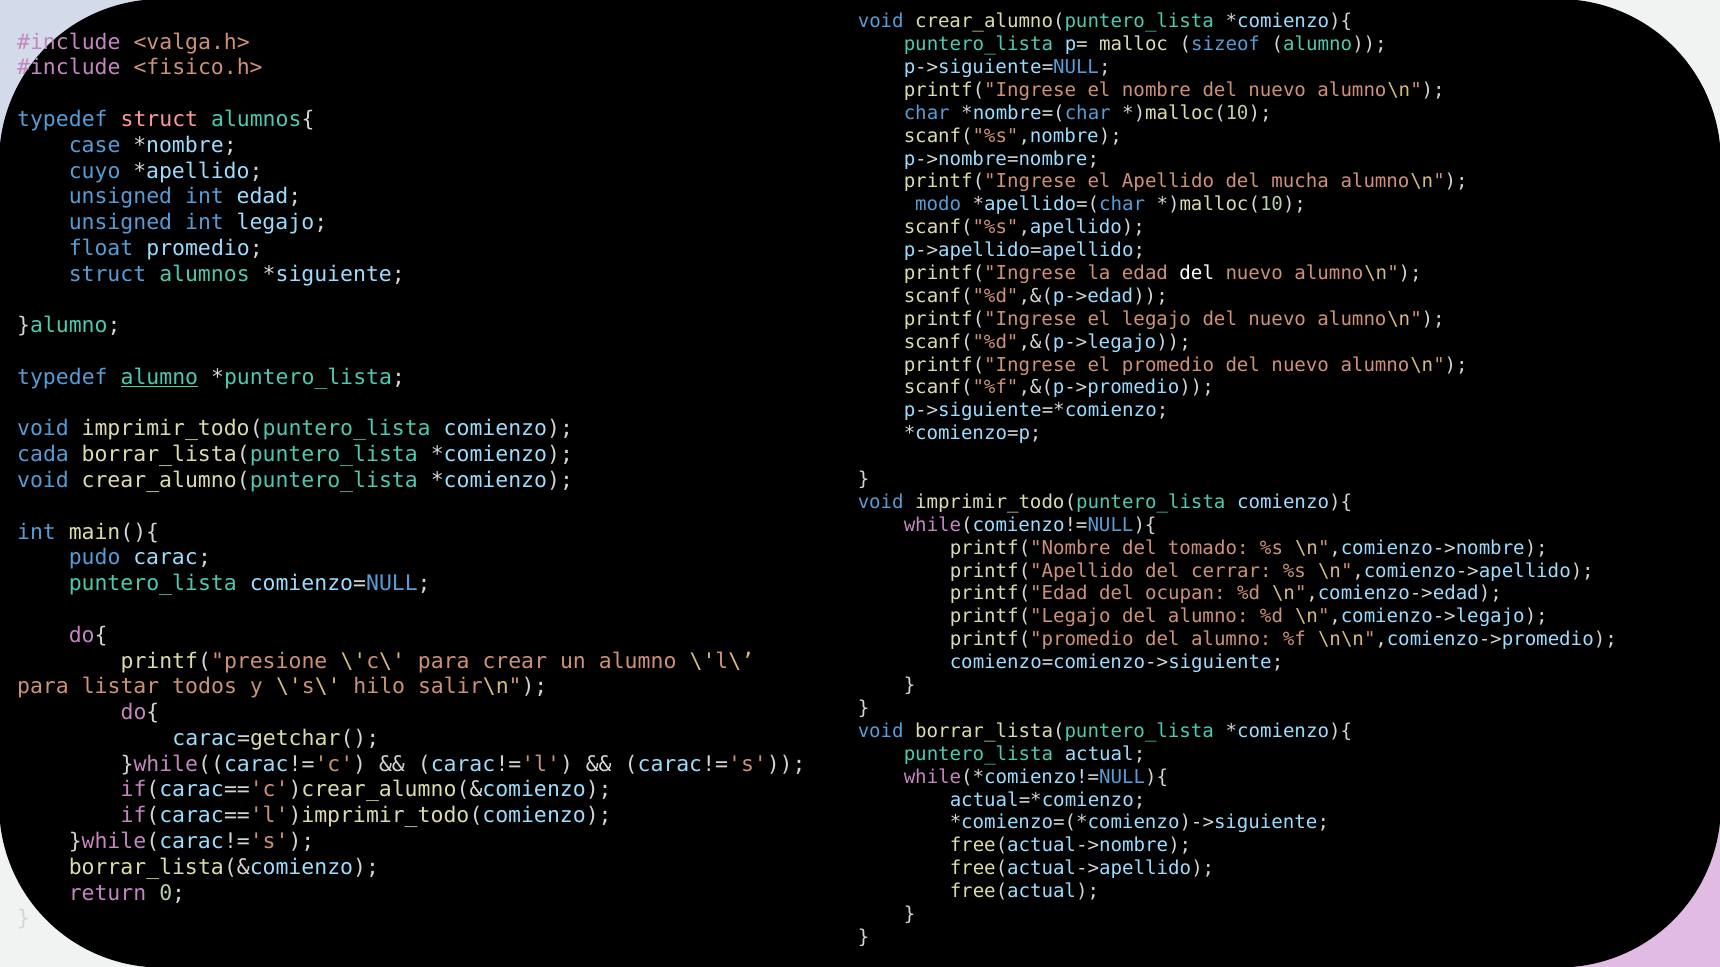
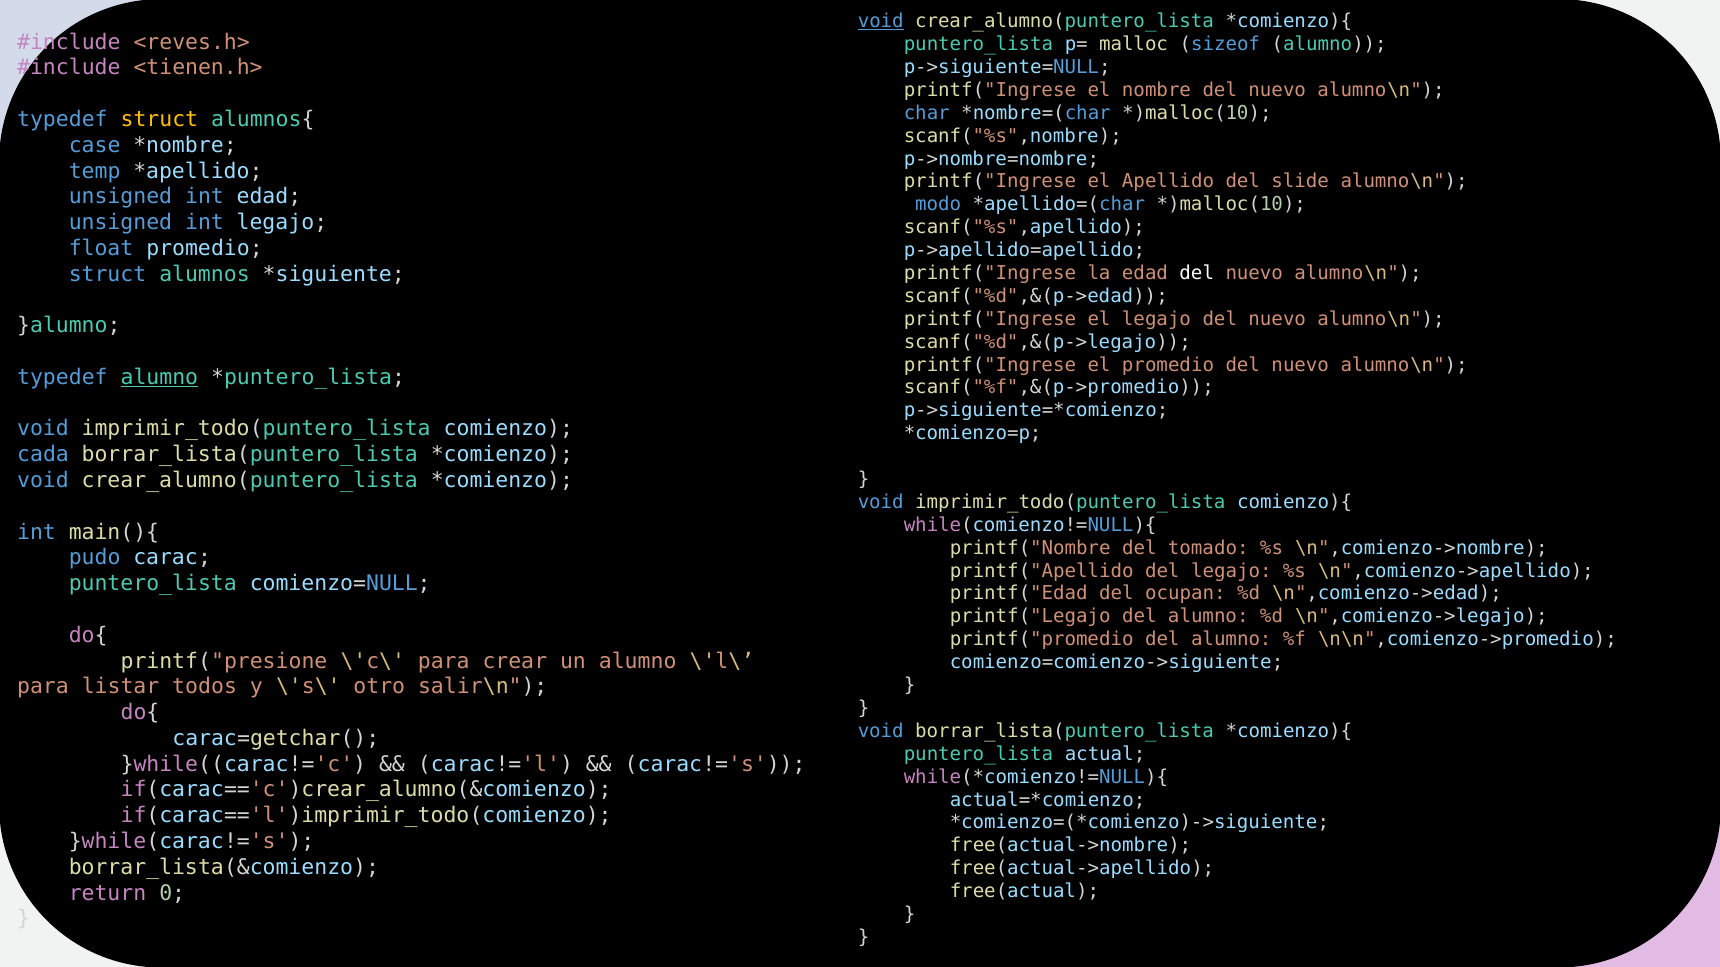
void at (881, 21) underline: none -> present
<valga.h>: <valga.h> -> <reves.h>
<fisico.h>: <fisico.h> -> <tienen.h>
struct at (159, 119) colour: pink -> yellow
cuyo: cuyo -> temp
mucha: mucha -> slide
del cerrar: cerrar -> legajo
hilo: hilo -> otro
